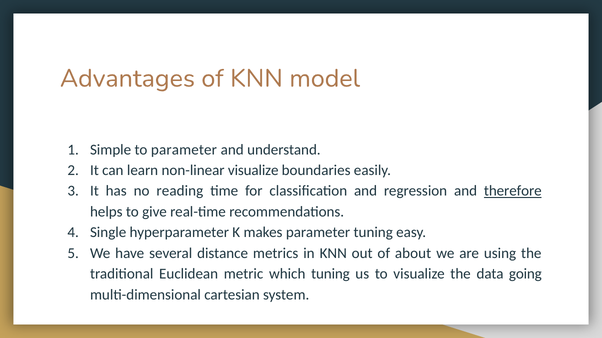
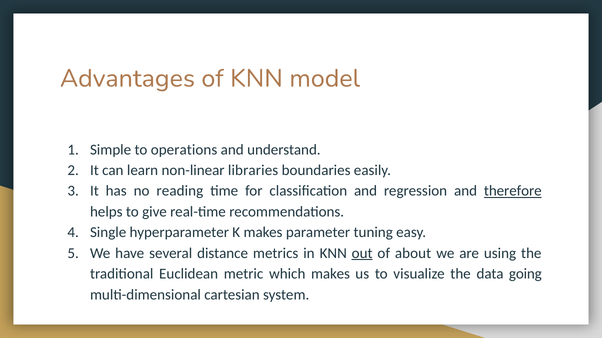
to parameter: parameter -> operations
non-linear visualize: visualize -> libraries
out underline: none -> present
which tuning: tuning -> makes
